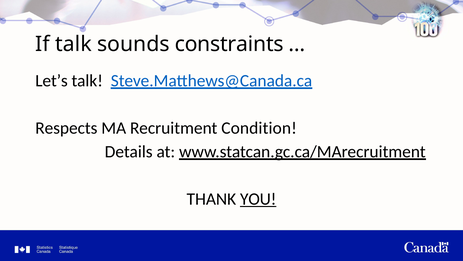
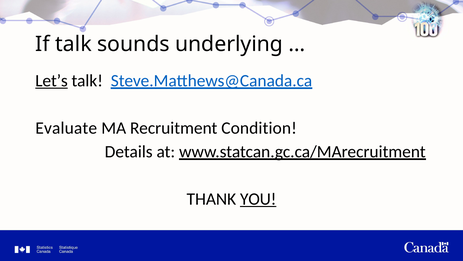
constraints: constraints -> underlying
Let’s underline: none -> present
Respects: Respects -> Evaluate
